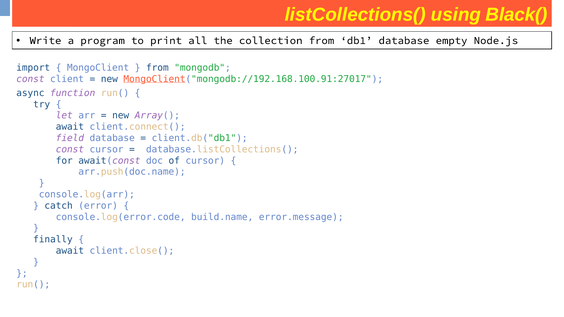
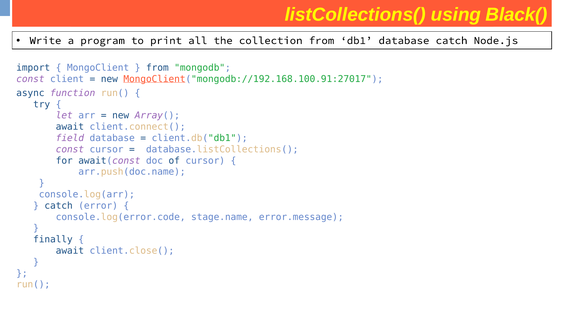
database empty: empty -> catch
build.name: build.name -> stage.name
